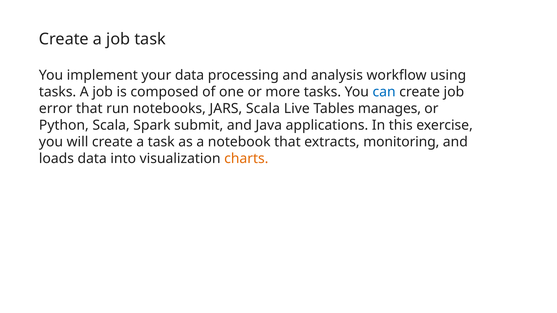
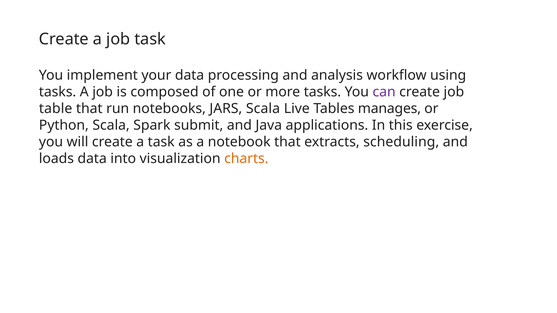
can colour: blue -> purple
error: error -> table
monitoring: monitoring -> scheduling
